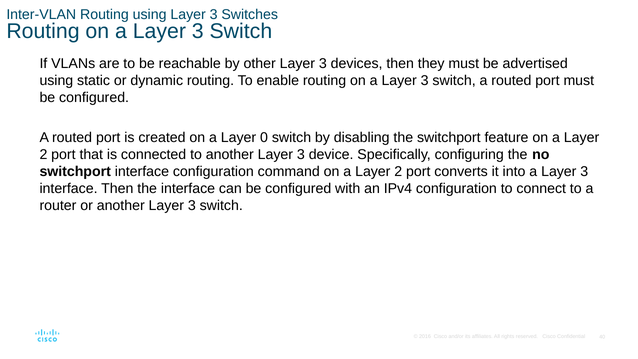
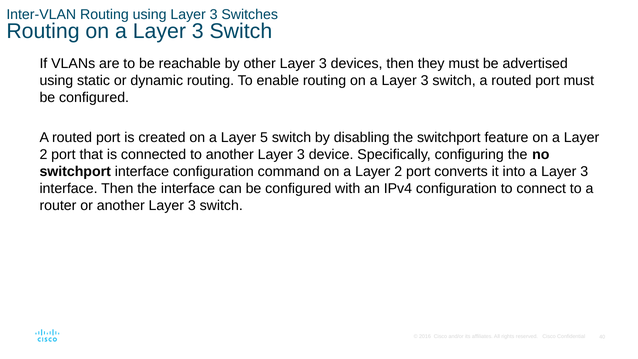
0: 0 -> 5
